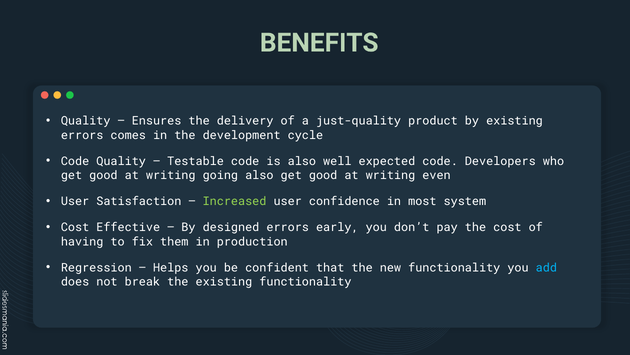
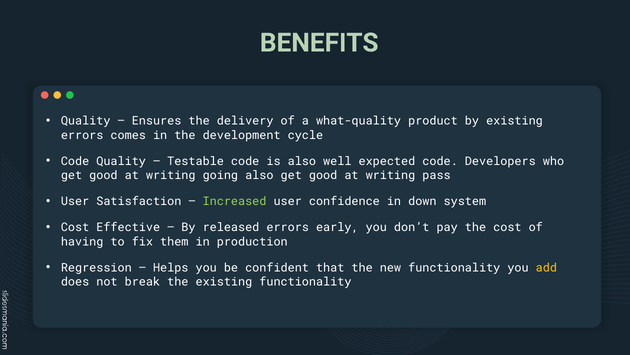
just-quality: just-quality -> what-quality
even: even -> pass
most: most -> down
designed: designed -> released
add colour: light blue -> yellow
